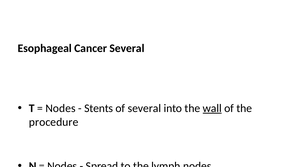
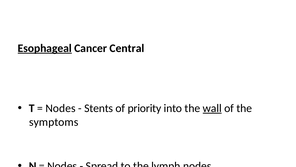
Esophageal underline: none -> present
Cancer Several: Several -> Central
of several: several -> priority
procedure: procedure -> symptoms
